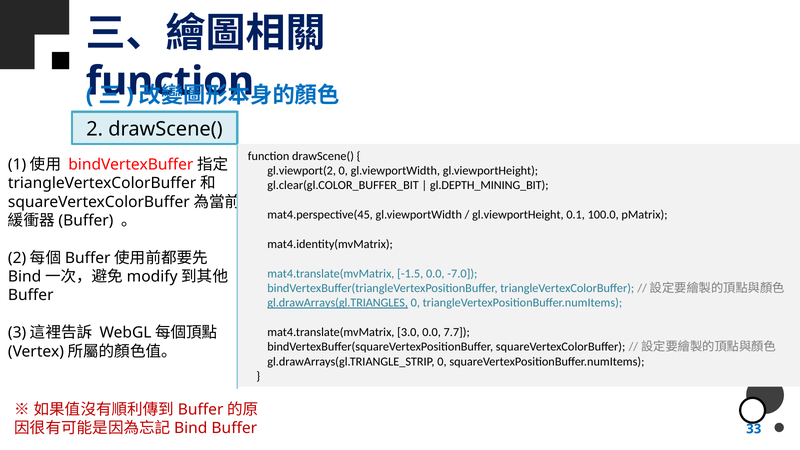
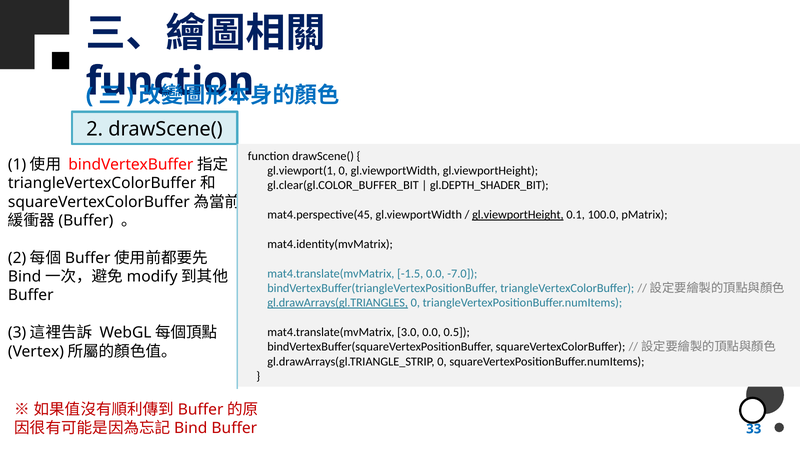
gl.viewport(2: gl.viewport(2 -> gl.viewport(1
gl.DEPTH_MINING_BIT: gl.DEPTH_MINING_BIT -> gl.DEPTH_SHADER_BIT
gl.viewportHeight at (518, 215) underline: none -> present
7.7: 7.7 -> 0.5
